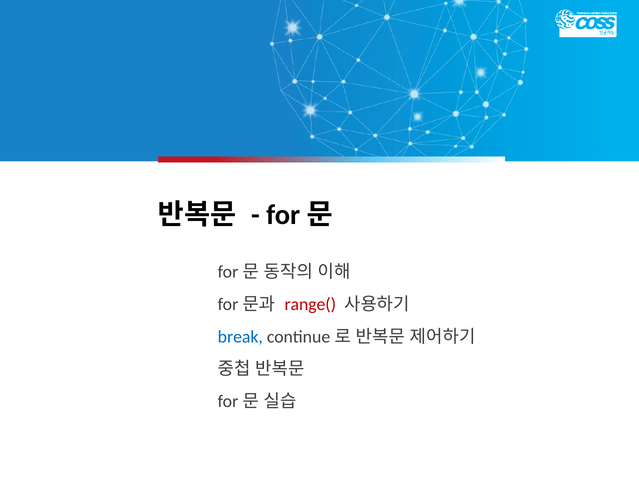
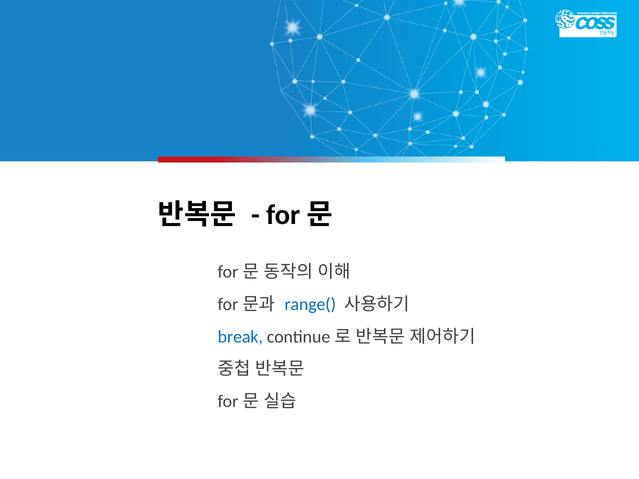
range( colour: red -> blue
